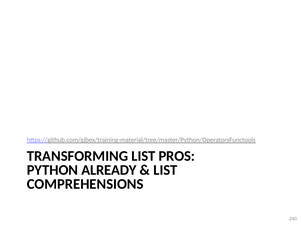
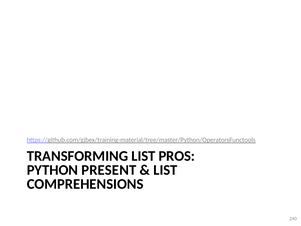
ALREADY: ALREADY -> PRESENT
